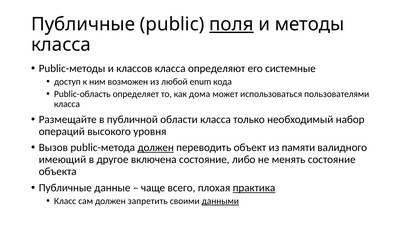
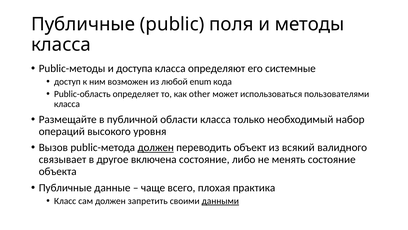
поля underline: present -> none
классов: классов -> доступа
дома: дома -> other
памяти: памяти -> всякий
имеющий: имеющий -> связывает
практика underline: present -> none
